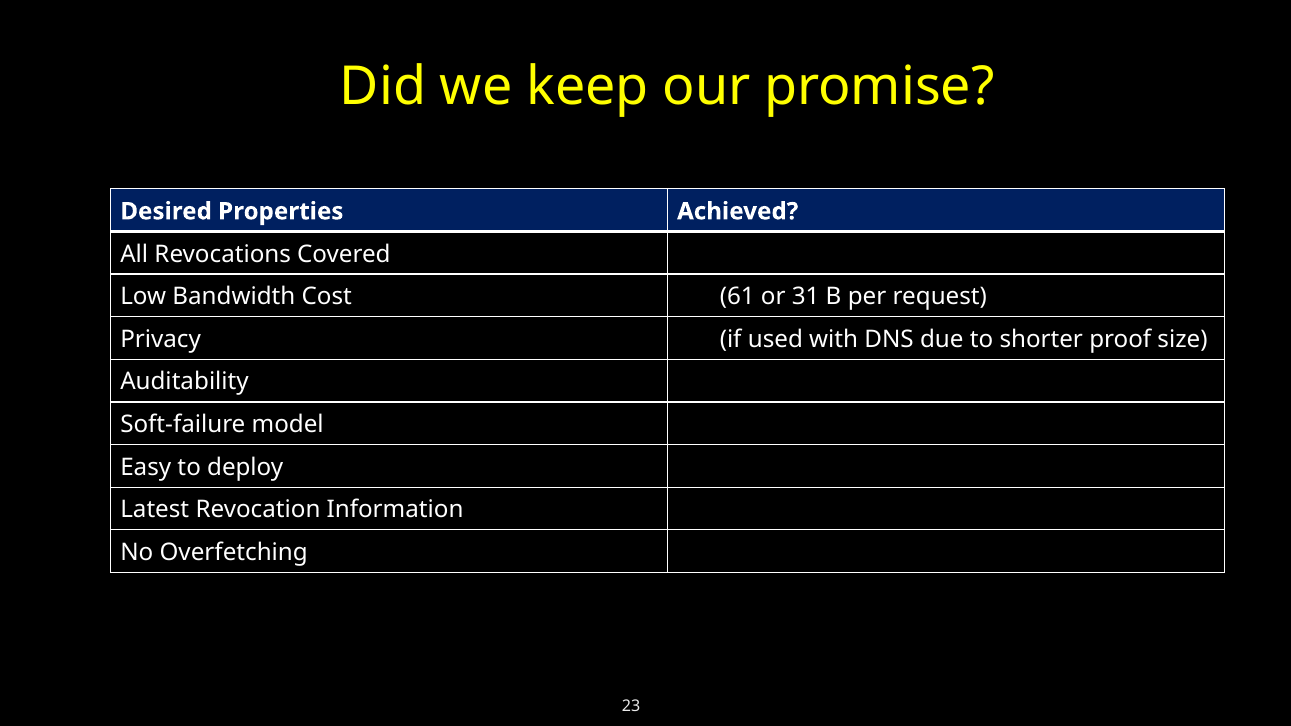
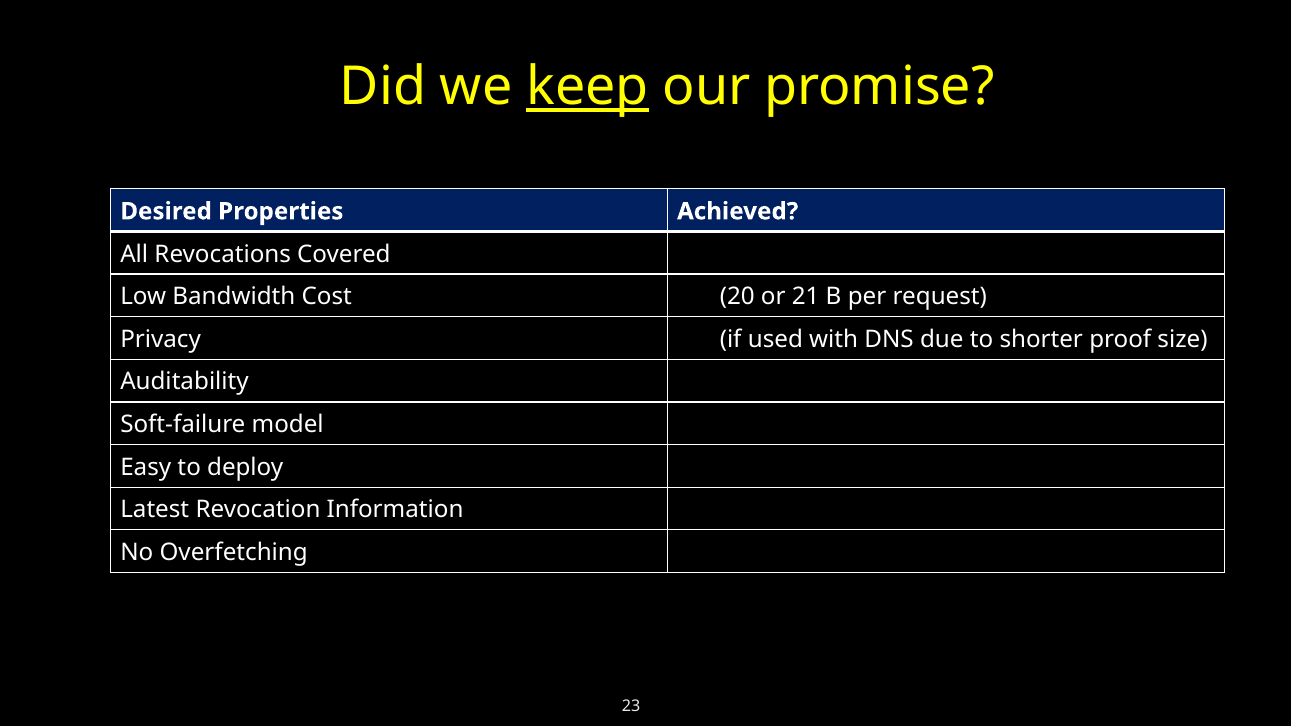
keep underline: none -> present
61: 61 -> 20
31: 31 -> 21
